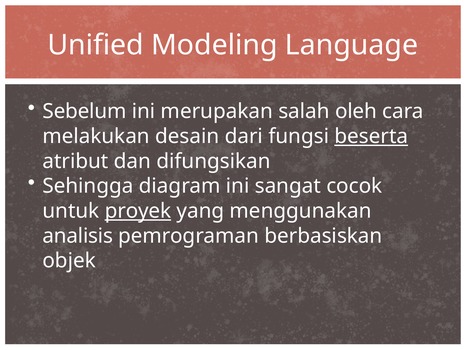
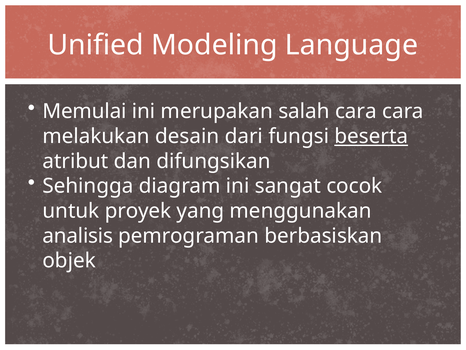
Sebelum: Sebelum -> Memulai
salah oleh: oleh -> cara
proyek underline: present -> none
